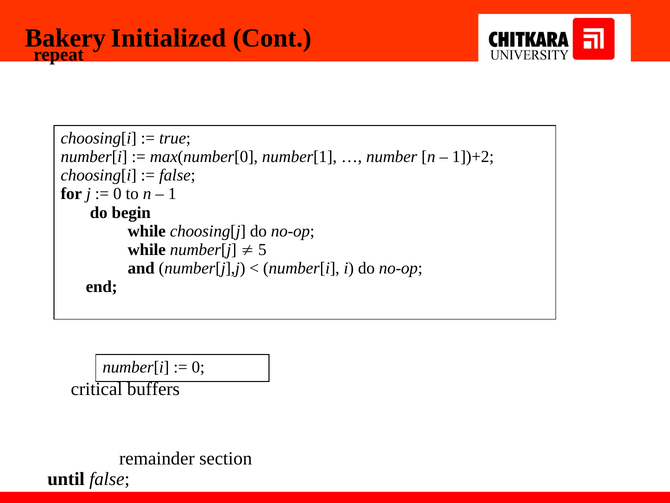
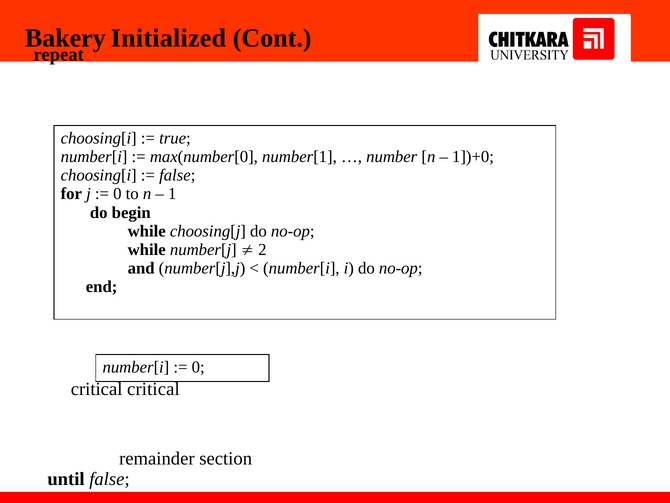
1])+2: 1])+2 -> 1])+0
5: 5 -> 2
critical buffers: buffers -> critical
